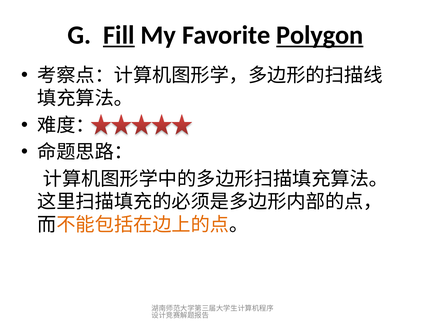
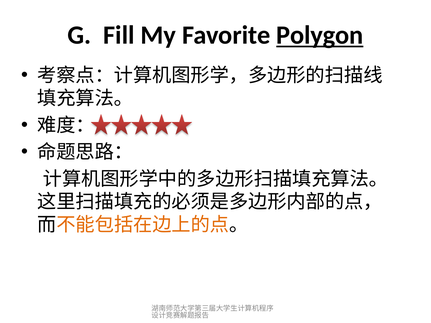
Fill underline: present -> none
